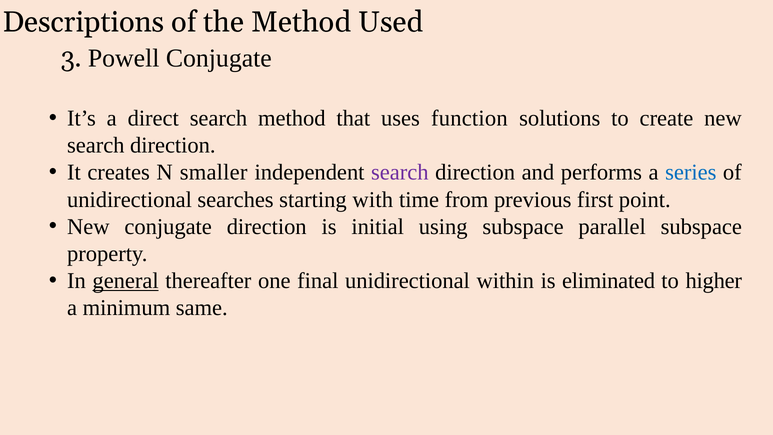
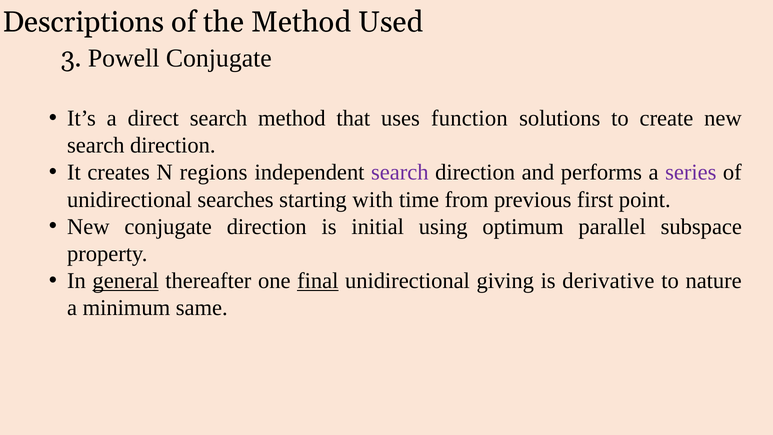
smaller: smaller -> regions
series colour: blue -> purple
using subspace: subspace -> optimum
final underline: none -> present
within: within -> giving
eliminated: eliminated -> derivative
higher: higher -> nature
